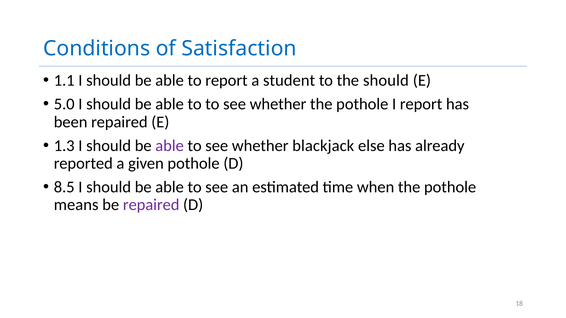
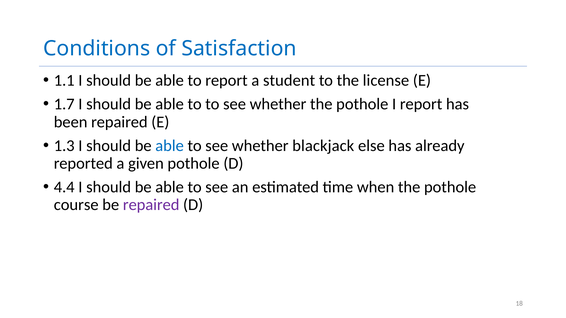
the should: should -> license
5.0: 5.0 -> 1.7
able at (170, 146) colour: purple -> blue
8.5: 8.5 -> 4.4
means: means -> course
